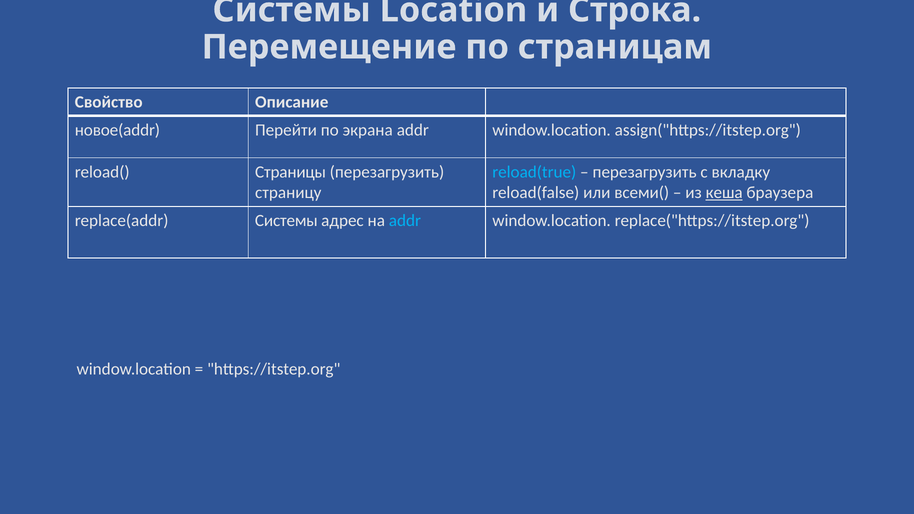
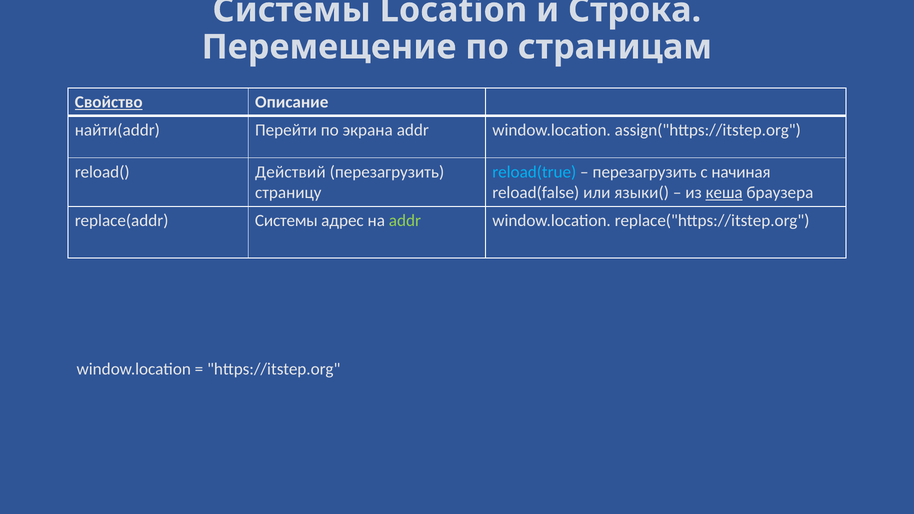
Свойство underline: none -> present
новое(addr: новое(addr -> найти(addr
Страницы: Страницы -> Действий
вкладку: вкладку -> начиная
всеми(: всеми( -> языки(
addr at (405, 221) colour: light blue -> light green
